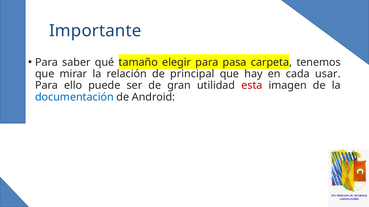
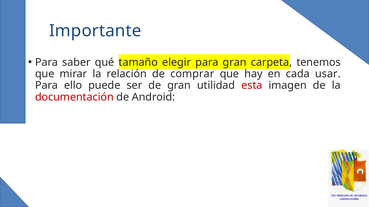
para pasa: pasa -> gran
principal: principal -> comprar
documentación colour: blue -> red
